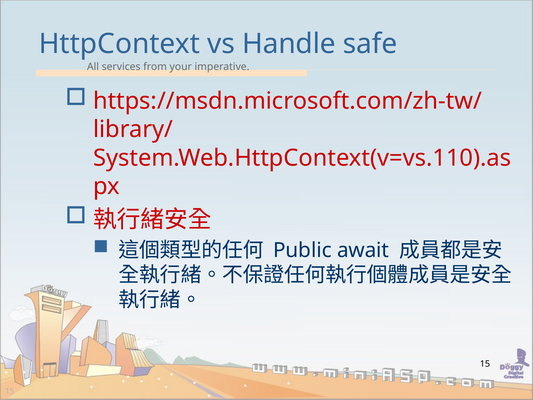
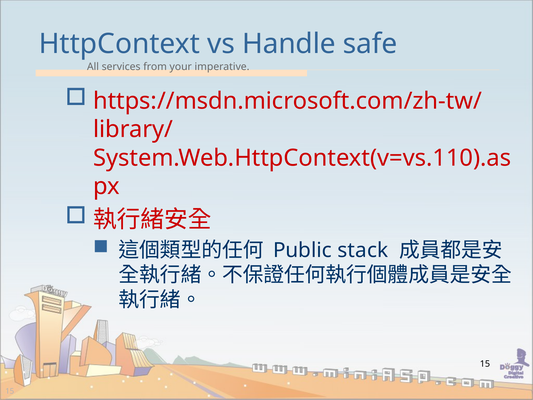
await: await -> stack
